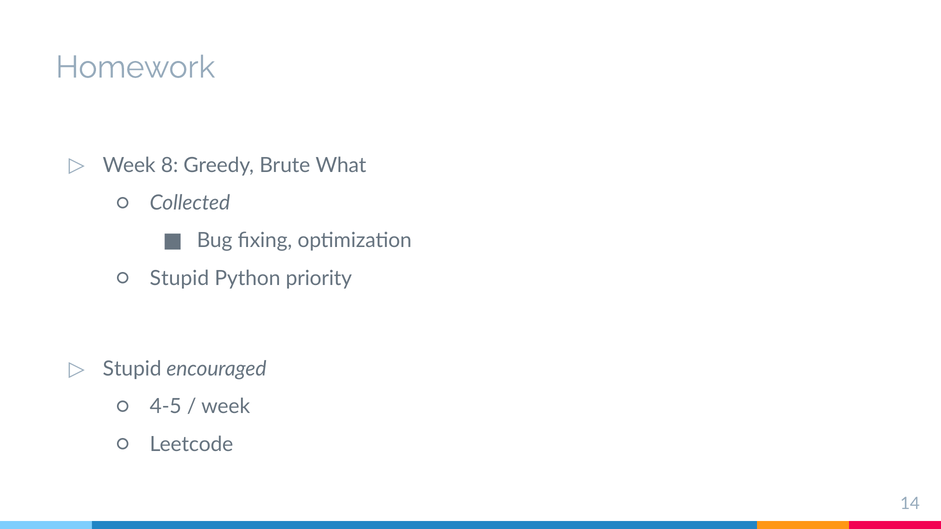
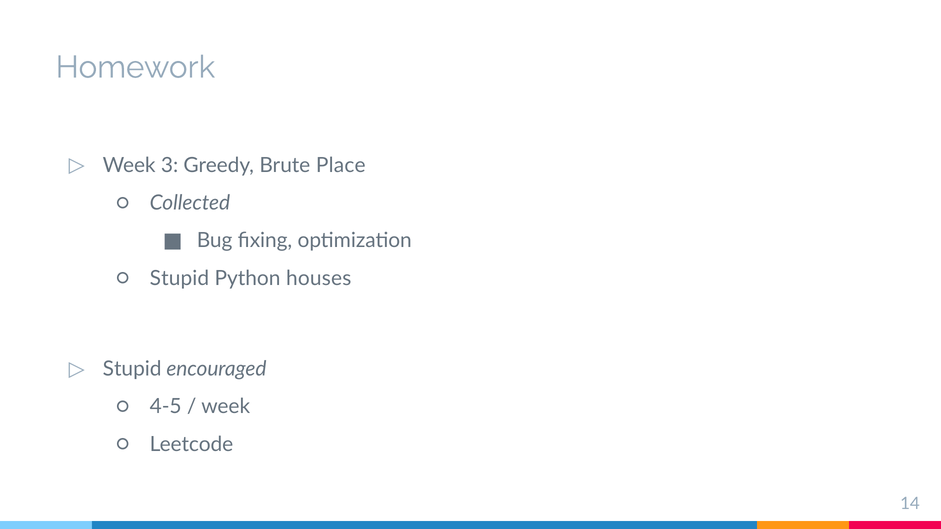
8: 8 -> 3
What: What -> Place
priority: priority -> houses
